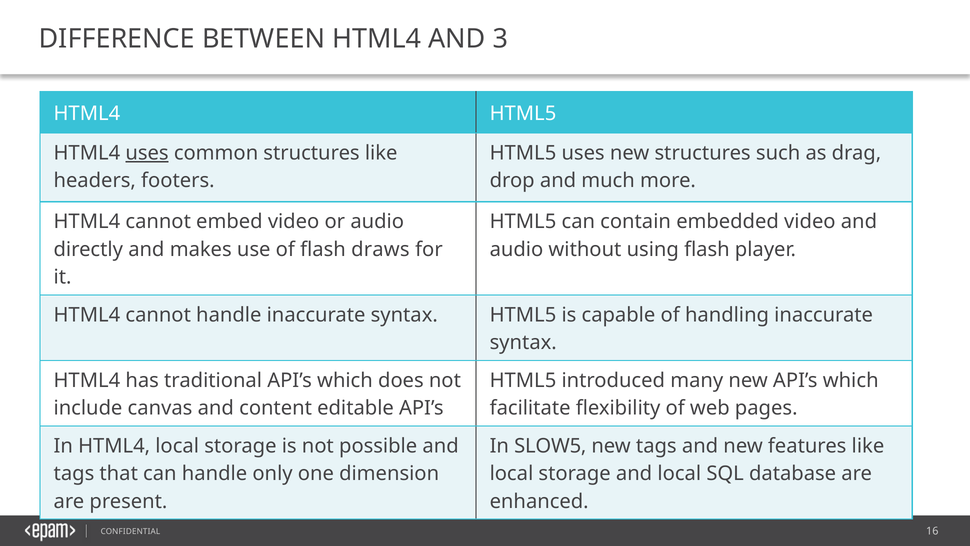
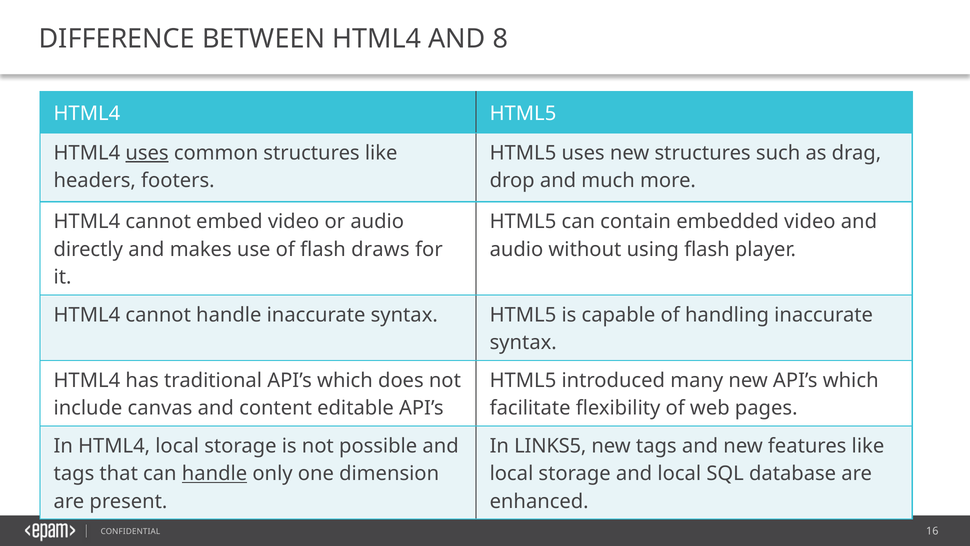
3: 3 -> 8
SLOW5: SLOW5 -> LINKS5
handle at (215, 473) underline: none -> present
